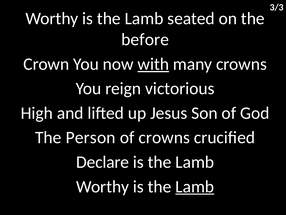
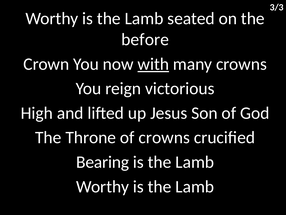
Person: Person -> Throne
Declare: Declare -> Bearing
Lamb at (195, 186) underline: present -> none
